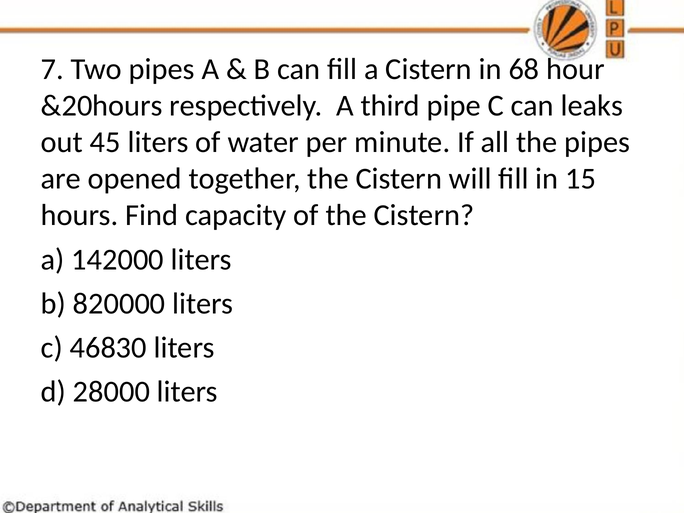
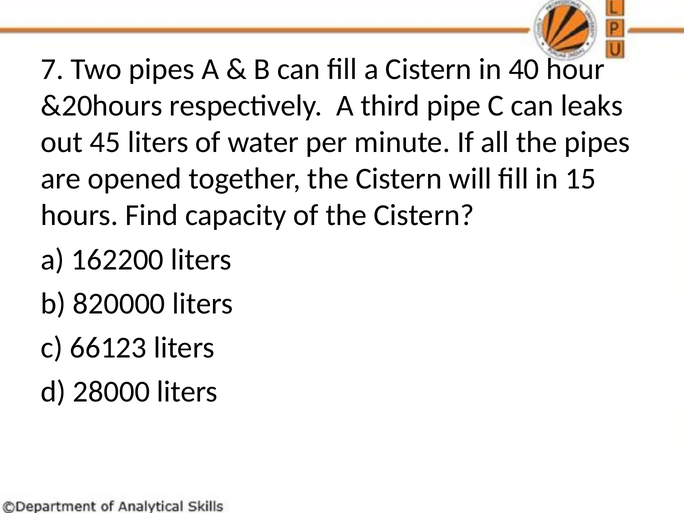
68: 68 -> 40
142000: 142000 -> 162200
46830: 46830 -> 66123
